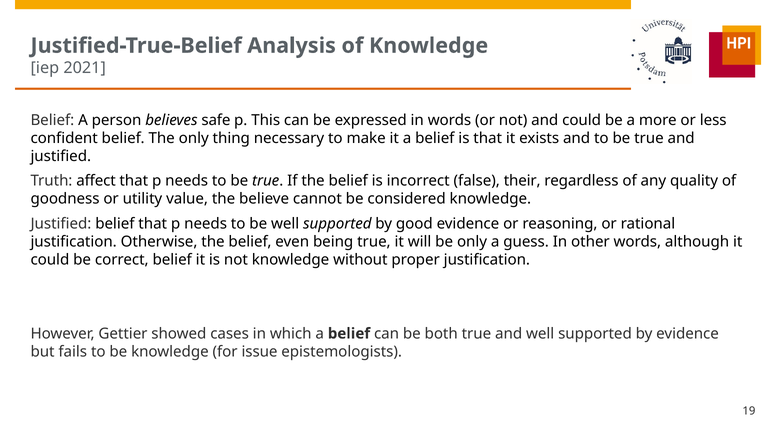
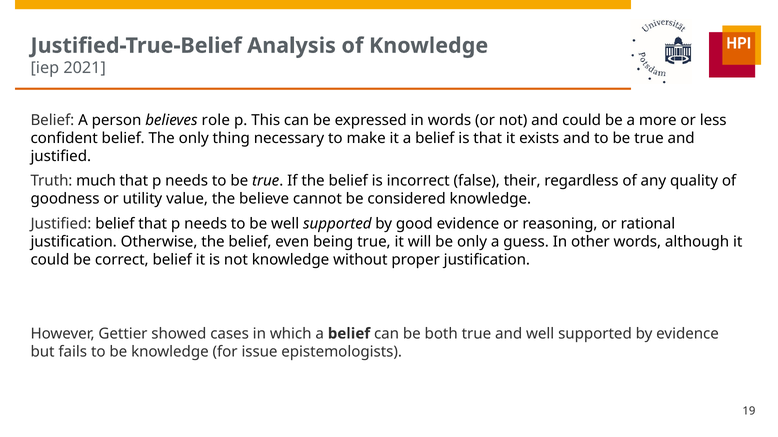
safe: safe -> role
affect: affect -> much
